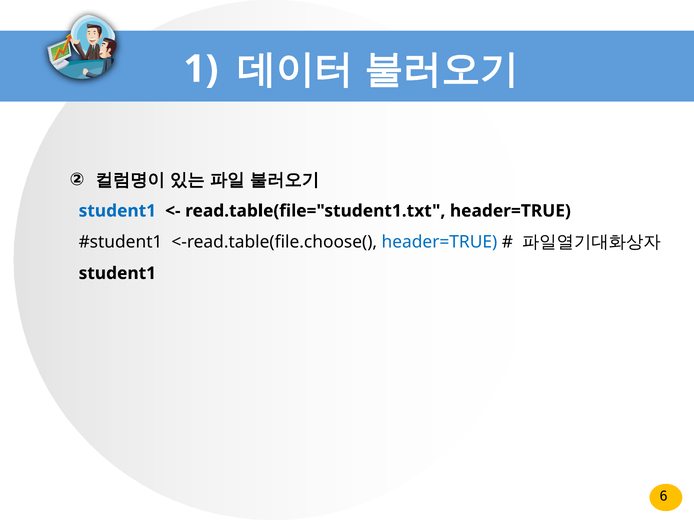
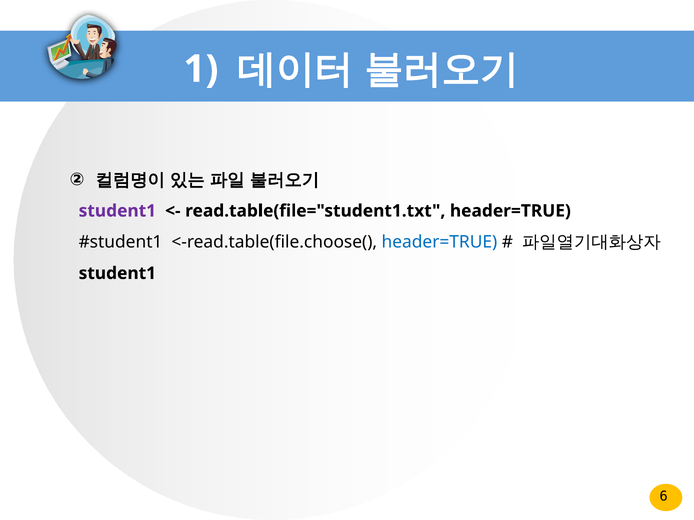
student1 at (117, 211) colour: blue -> purple
